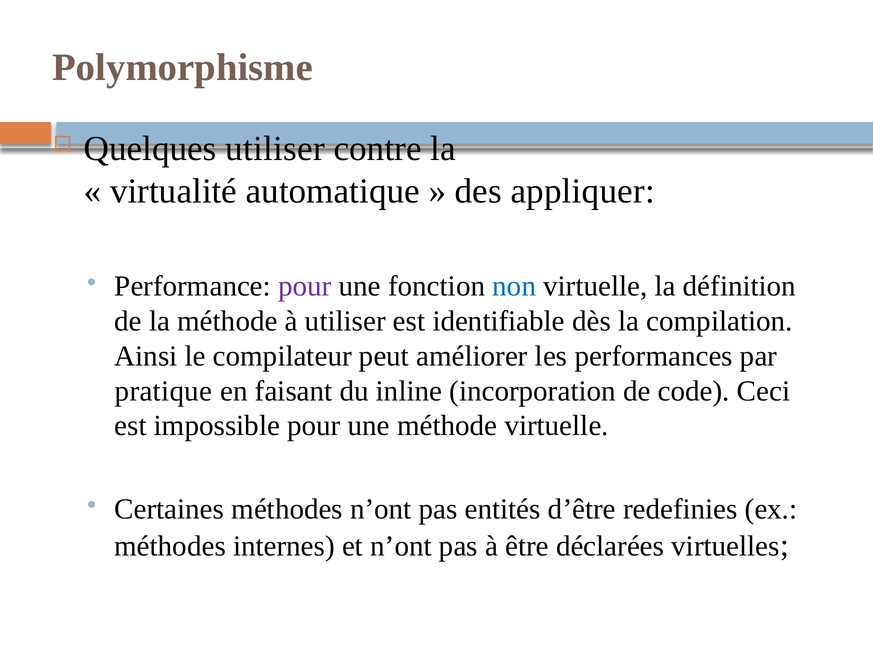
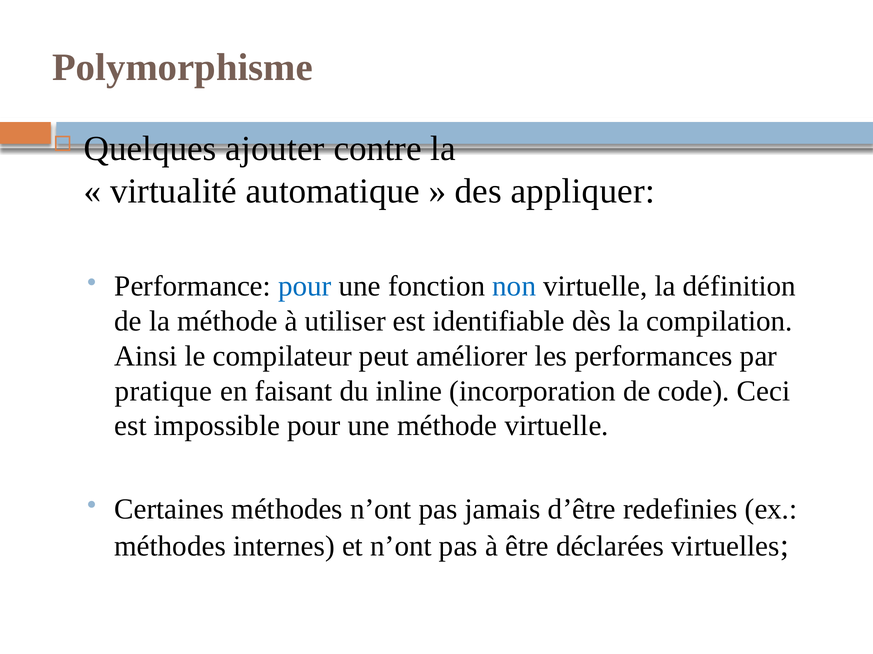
Quelques utiliser: utiliser -> ajouter
pour at (305, 287) colour: purple -> blue
entités: entités -> jamais
